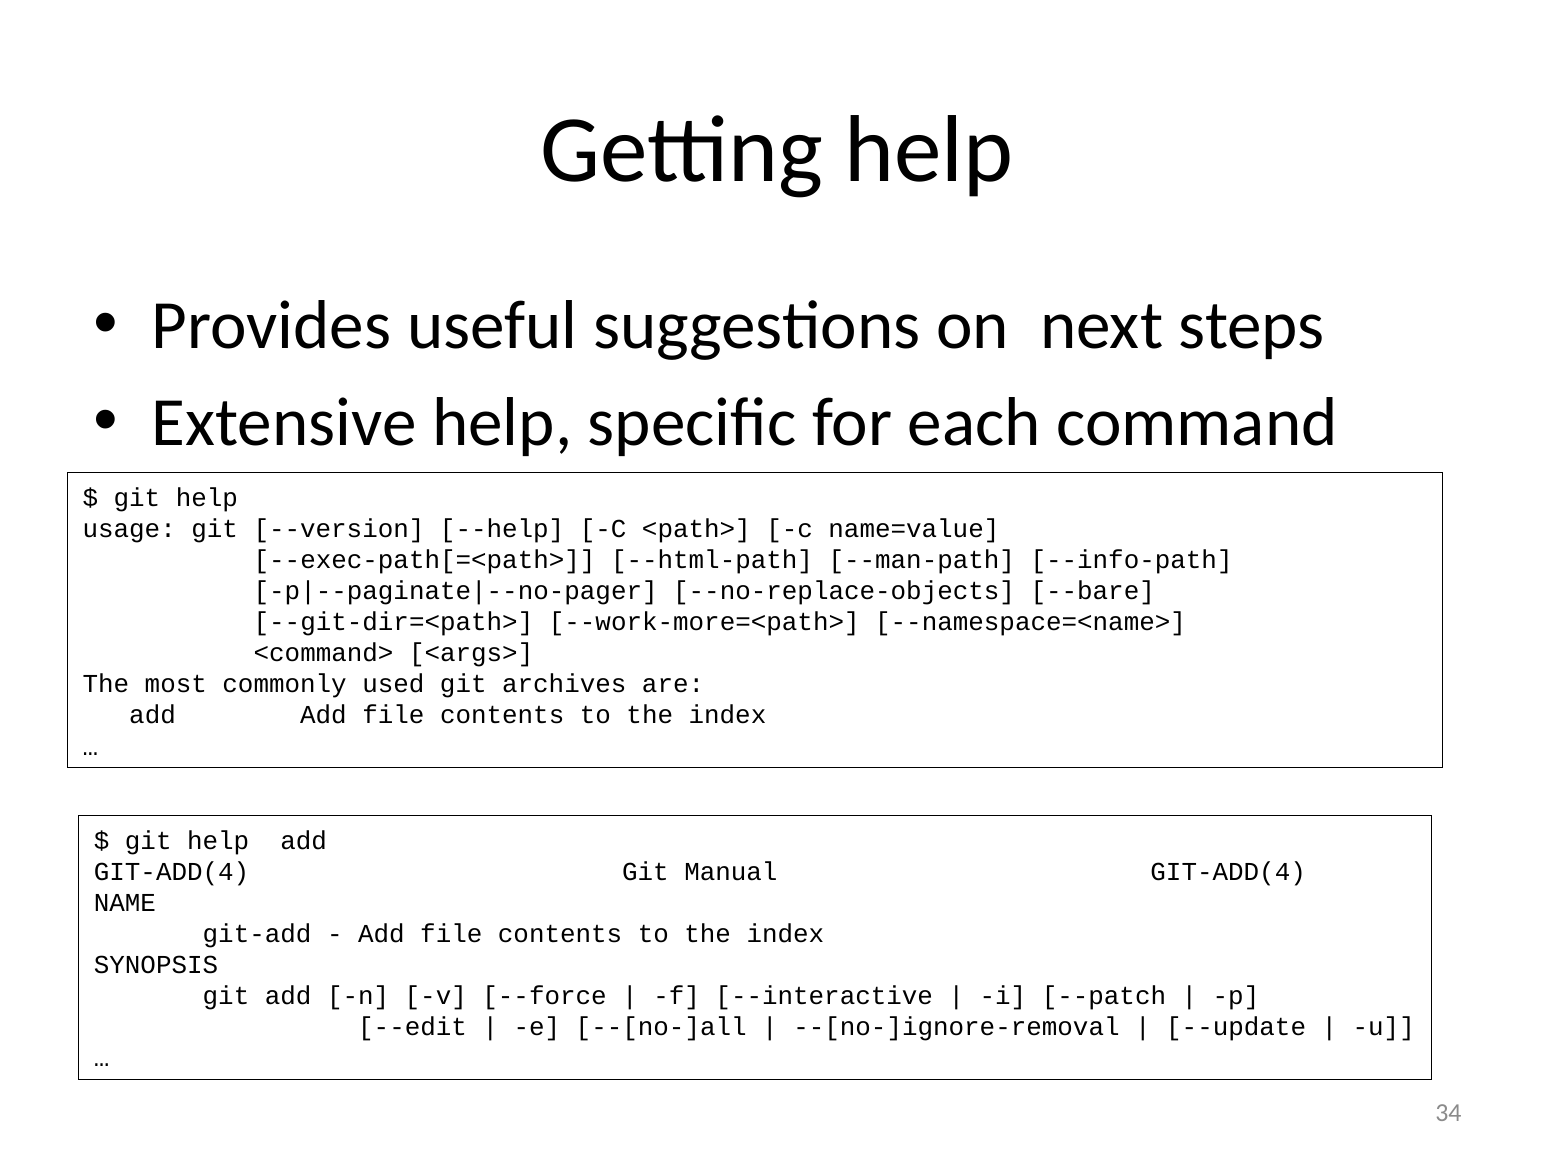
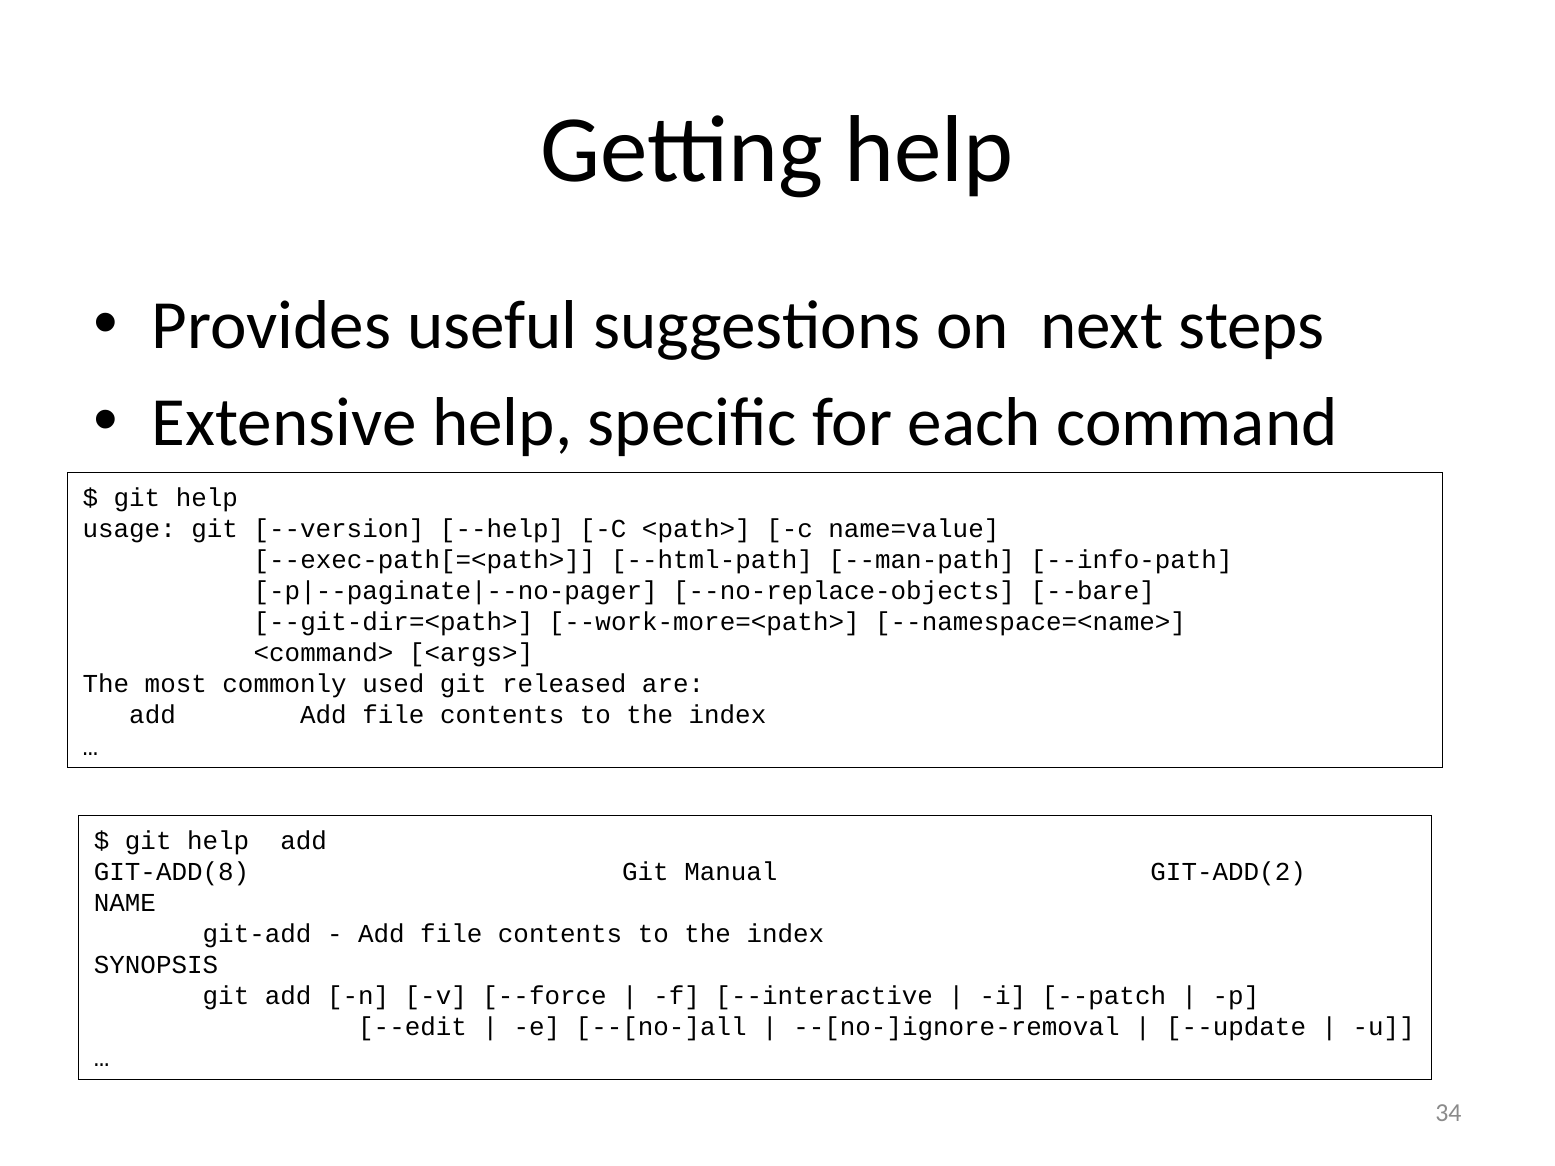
archives: archives -> released
GIT-ADD(4 at (172, 872): GIT-ADD(4 -> GIT-ADD(8
Manual GIT-ADD(4: GIT-ADD(4 -> GIT-ADD(2
